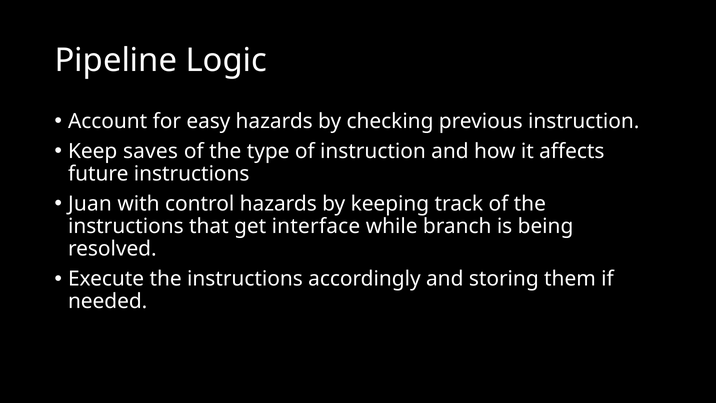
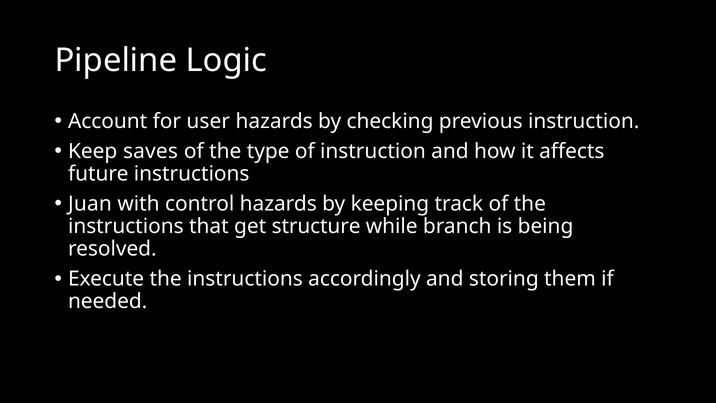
easy: easy -> user
interface: interface -> structure
